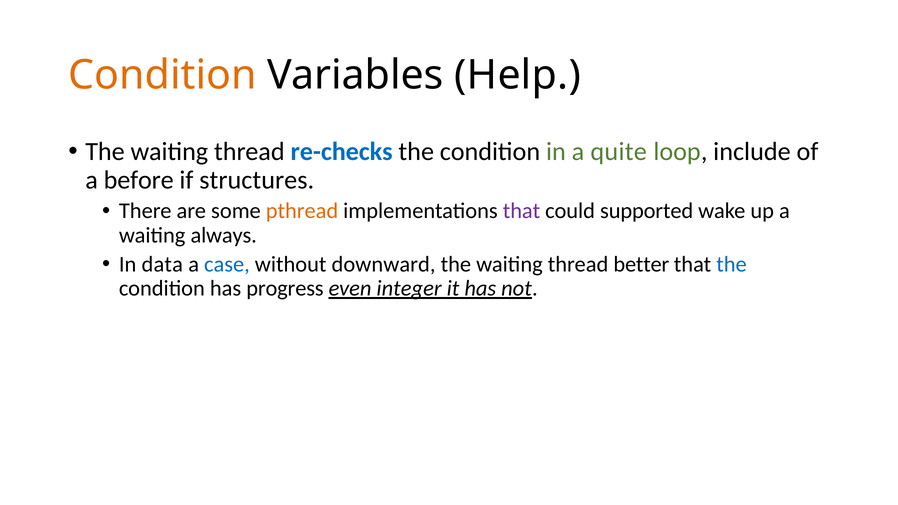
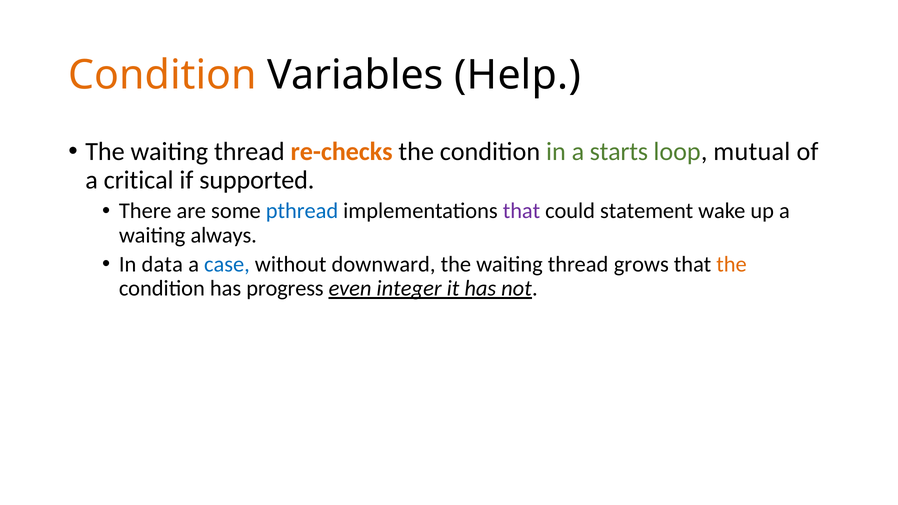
re-checks colour: blue -> orange
quite: quite -> starts
include: include -> mutual
before: before -> critical
structures: structures -> supported
pthread colour: orange -> blue
supported: supported -> statement
better: better -> grows
the at (731, 264) colour: blue -> orange
